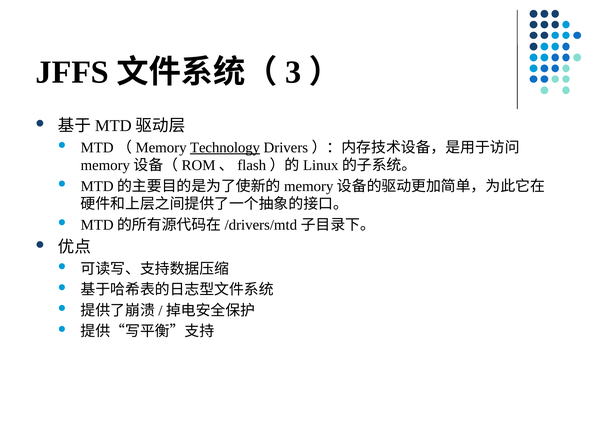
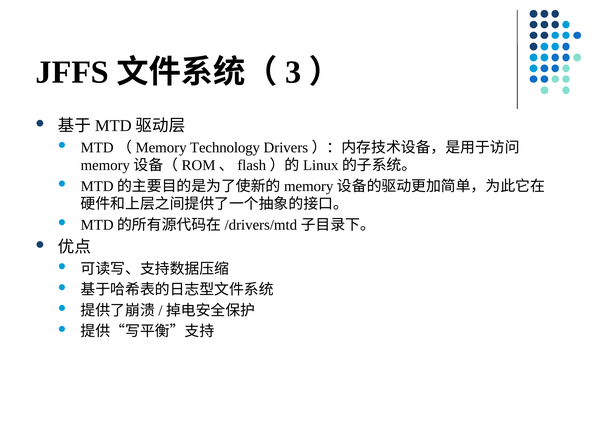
Technology underline: present -> none
